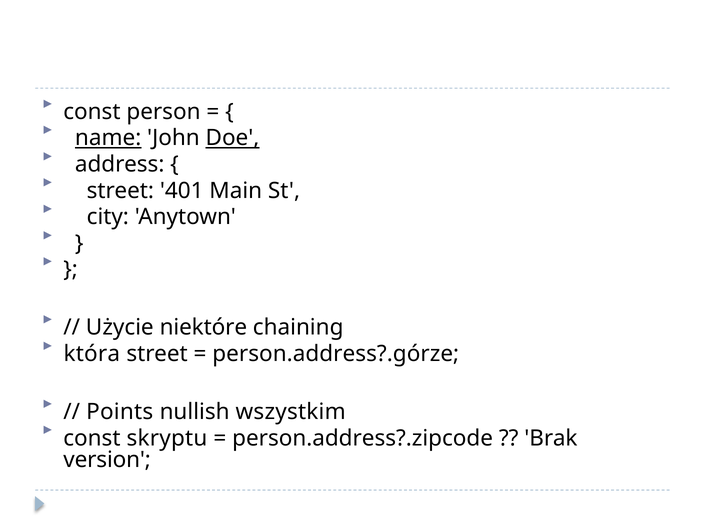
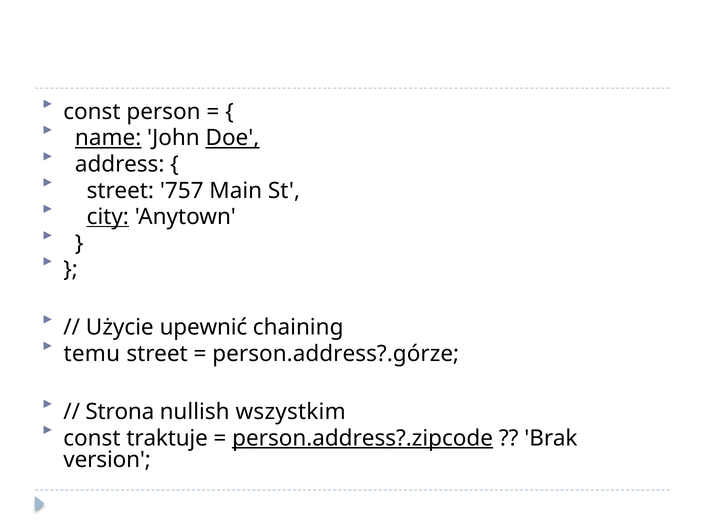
401: 401 -> 757
city underline: none -> present
niektóre: niektóre -> upewnić
która: która -> temu
Points: Points -> Strona
skryptu: skryptu -> traktuje
person.address?.zipcode underline: none -> present
